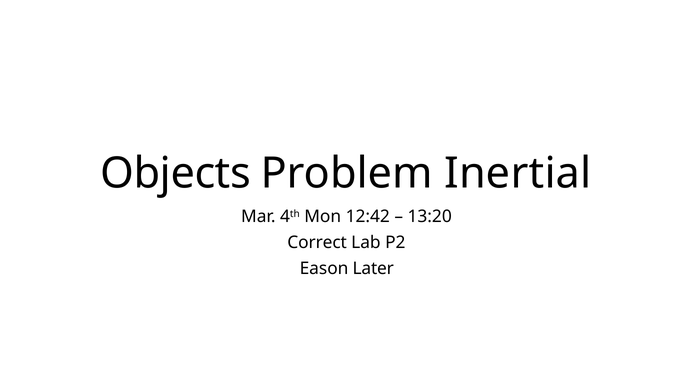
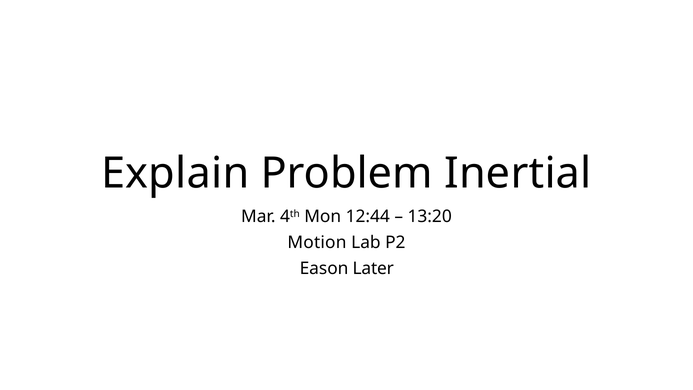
Objects: Objects -> Explain
12:42: 12:42 -> 12:44
Correct: Correct -> Motion
